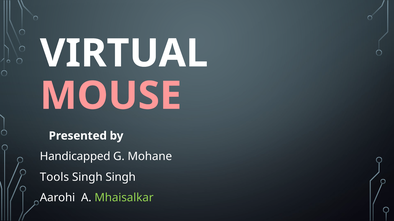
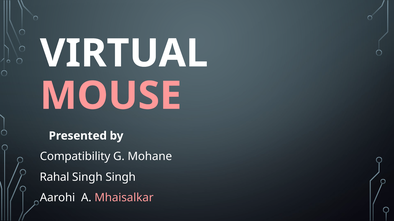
Handicapped: Handicapped -> Compatibility
Tools: Tools -> Rahal
Mhaisalkar colour: light green -> pink
